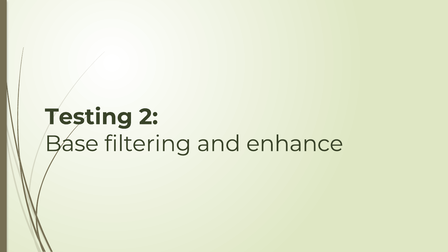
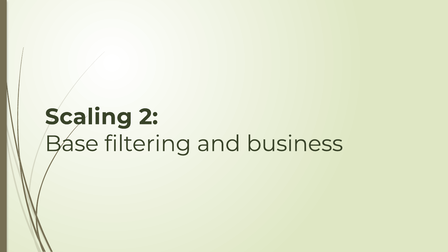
Testing: Testing -> Scaling
enhance: enhance -> business
